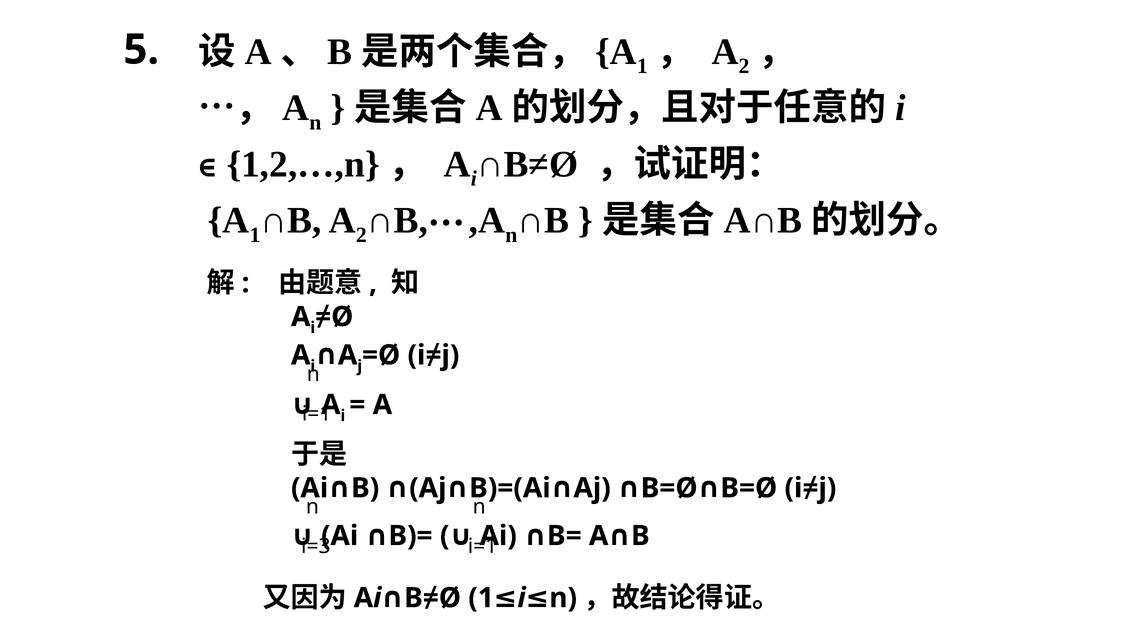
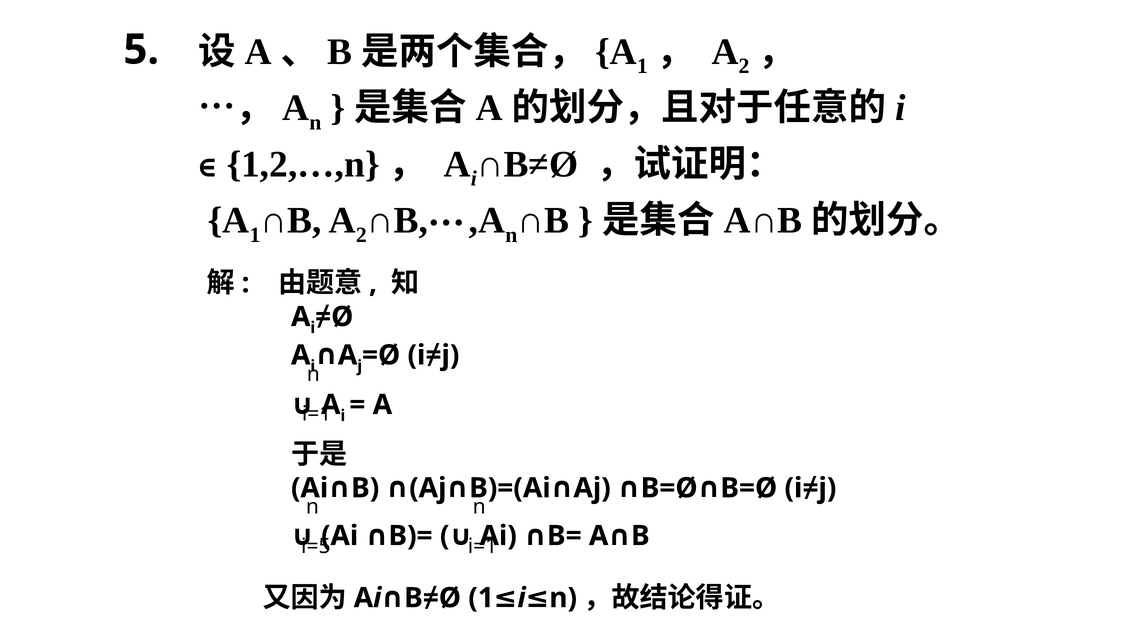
i=3: i=3 -> i=5
